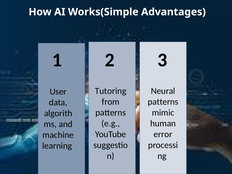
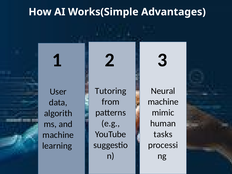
patterns at (163, 102): patterns -> machine
error: error -> tasks
